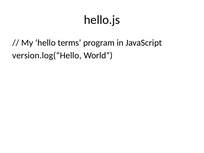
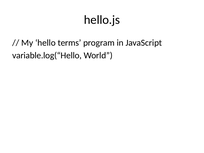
version.log(“Hello: version.log(“Hello -> variable.log(“Hello
